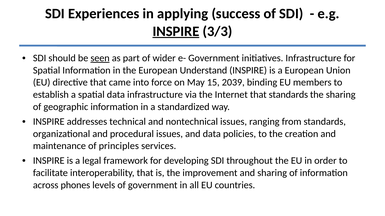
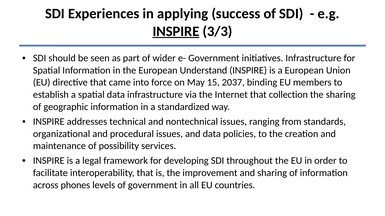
seen underline: present -> none
2039: 2039 -> 2037
that standards: standards -> collection
principles: principles -> possibility
